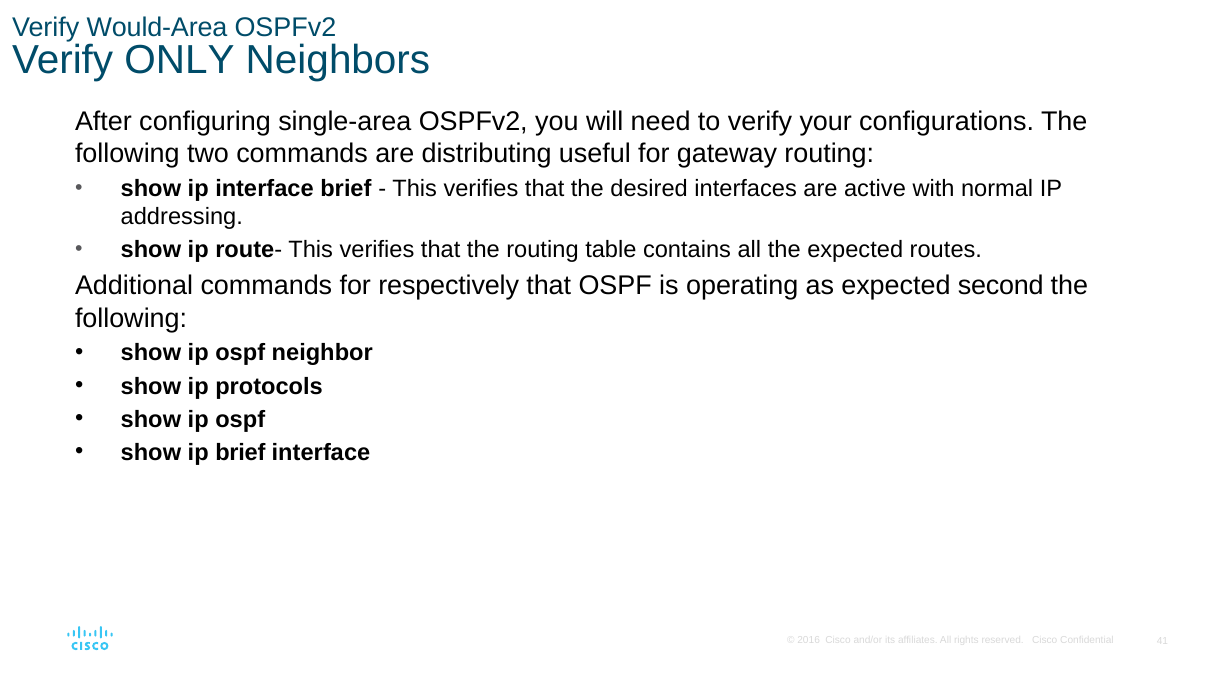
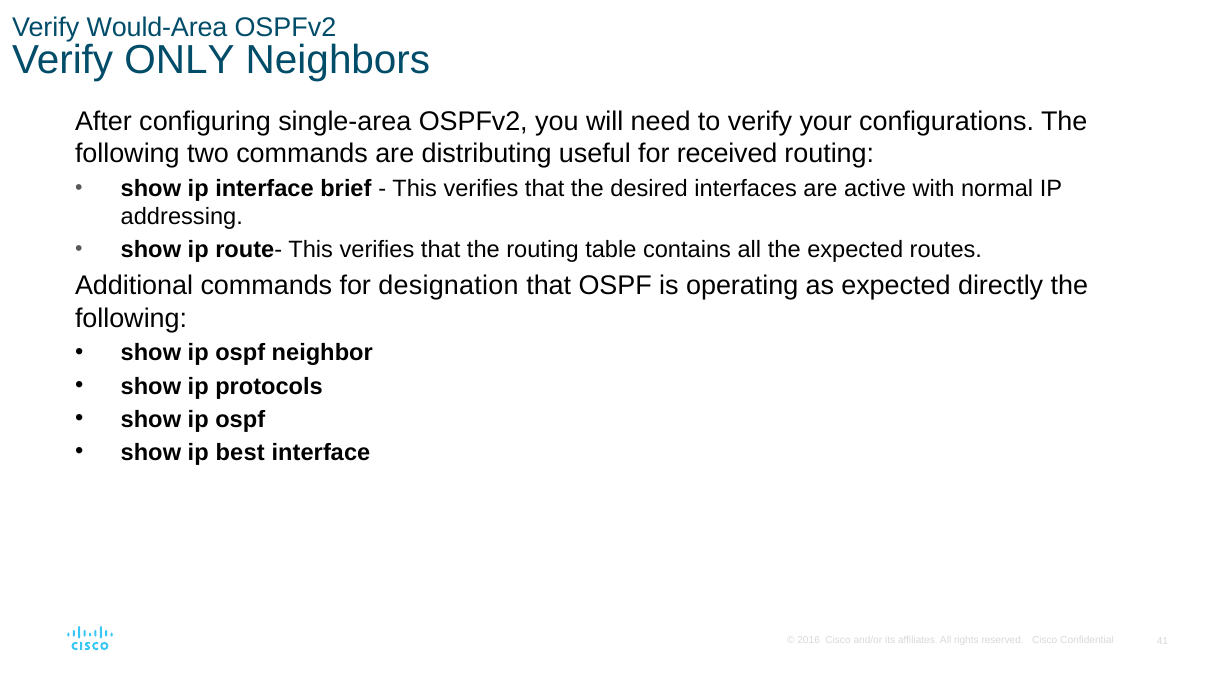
gateway: gateway -> received
respectively: respectively -> designation
second: second -> directly
ip brief: brief -> best
